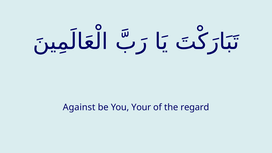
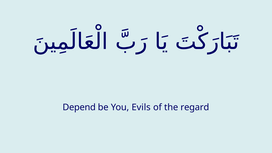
Against: Against -> Depend
Your: Your -> Evils
